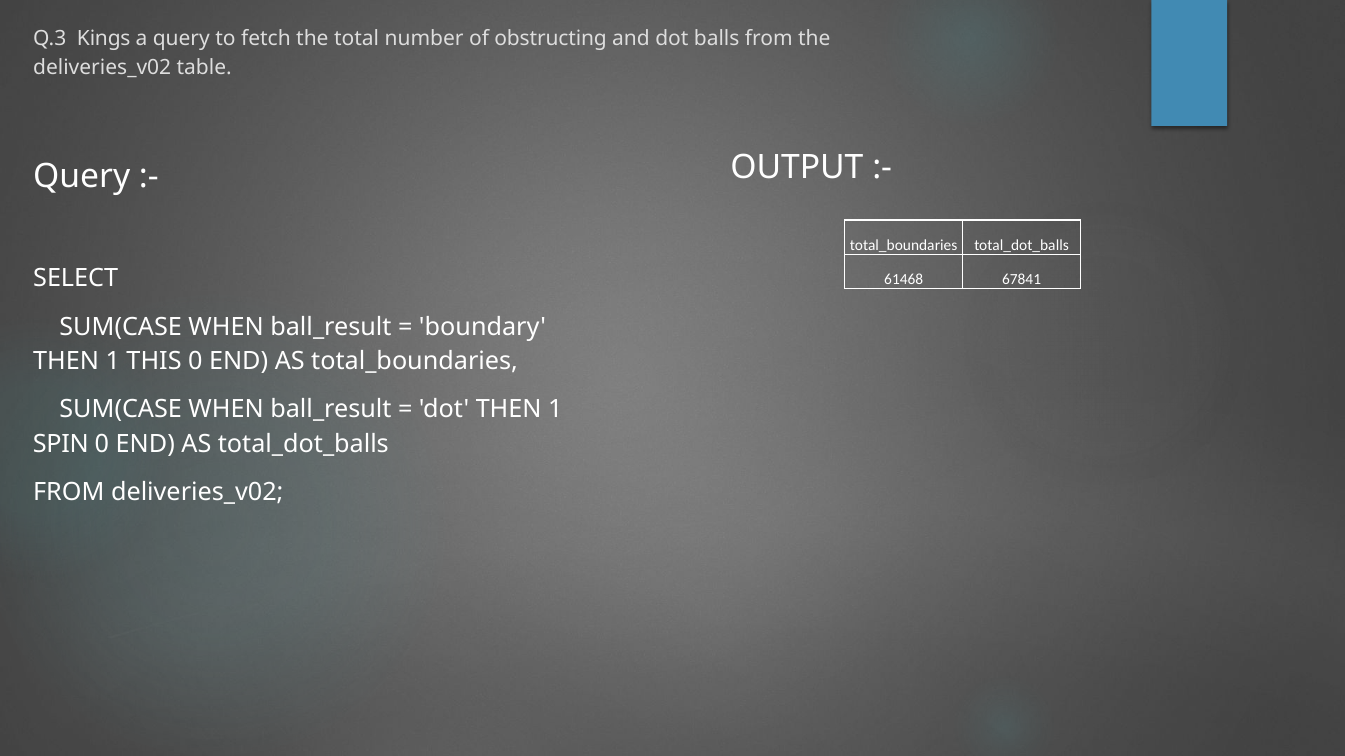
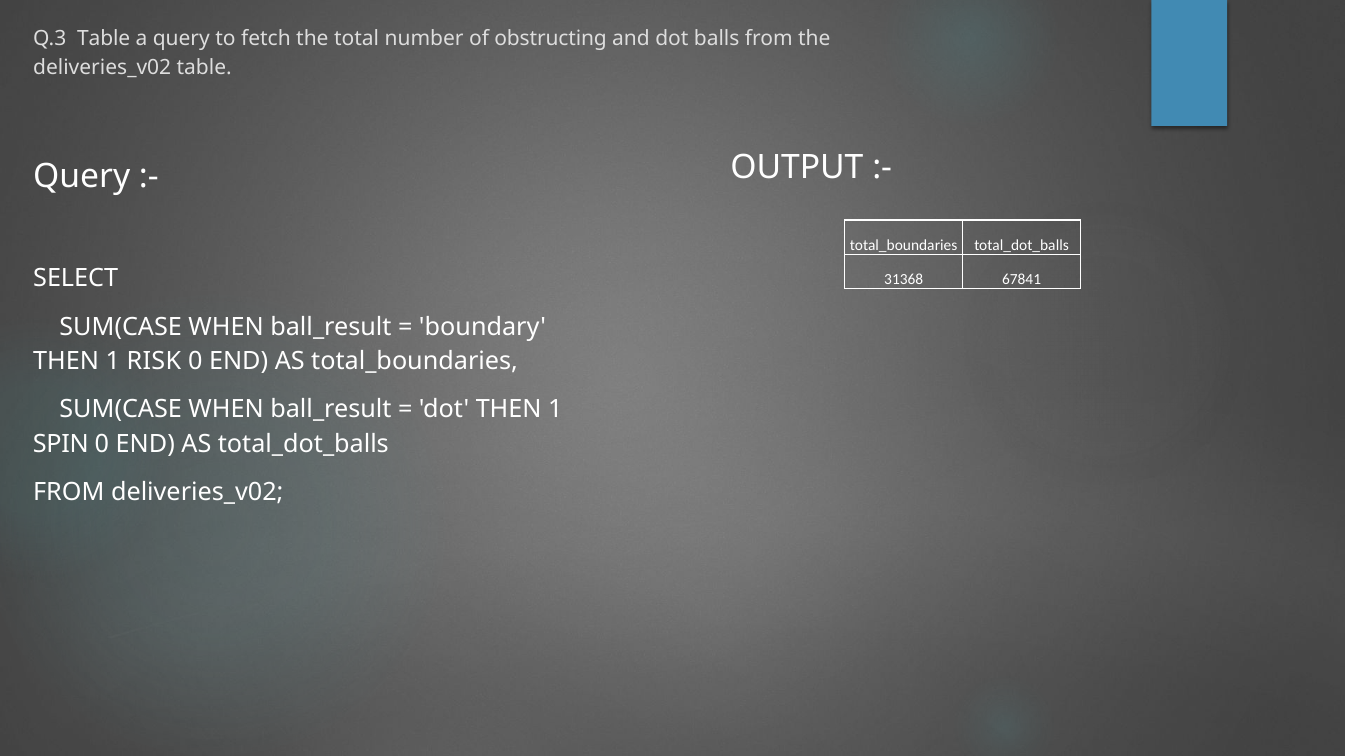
Q.3 Kings: Kings -> Table
61468: 61468 -> 31368
THIS: THIS -> RISK
